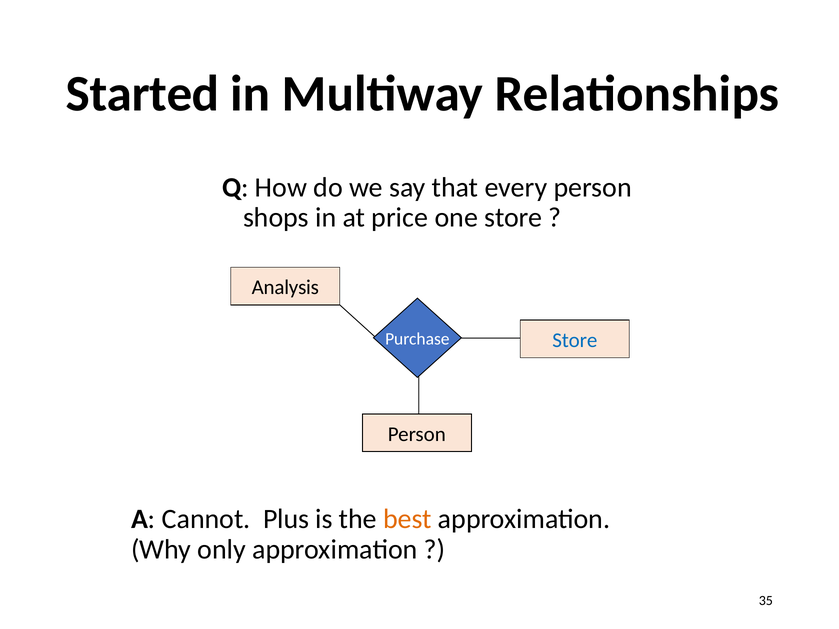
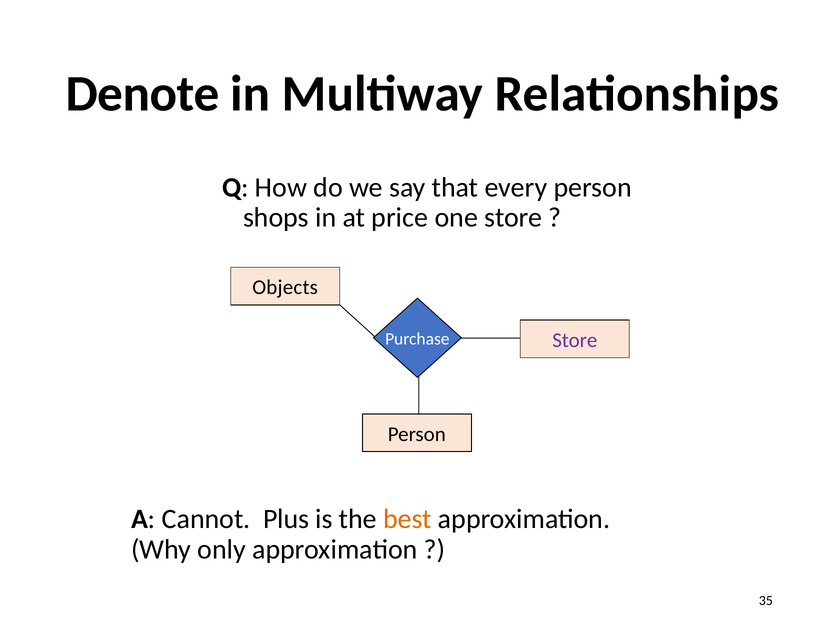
Started: Started -> Denote
Analysis: Analysis -> Objects
Store at (575, 341) colour: blue -> purple
